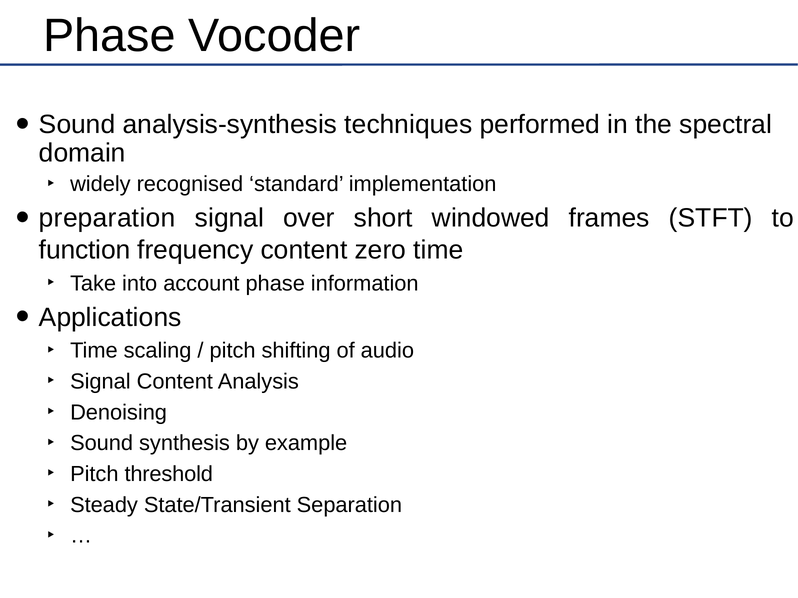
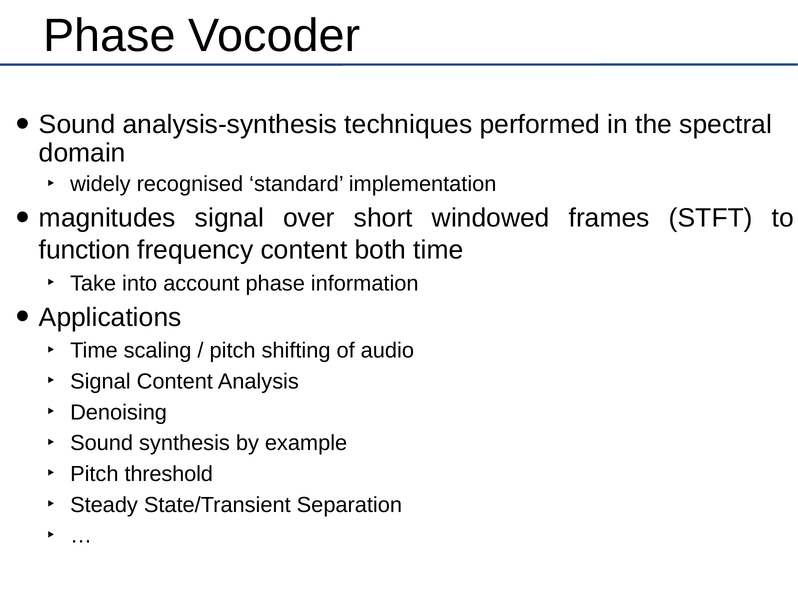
preparation: preparation -> magnitudes
zero: zero -> both
